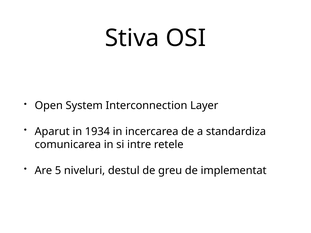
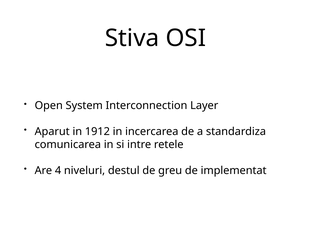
1934: 1934 -> 1912
5: 5 -> 4
